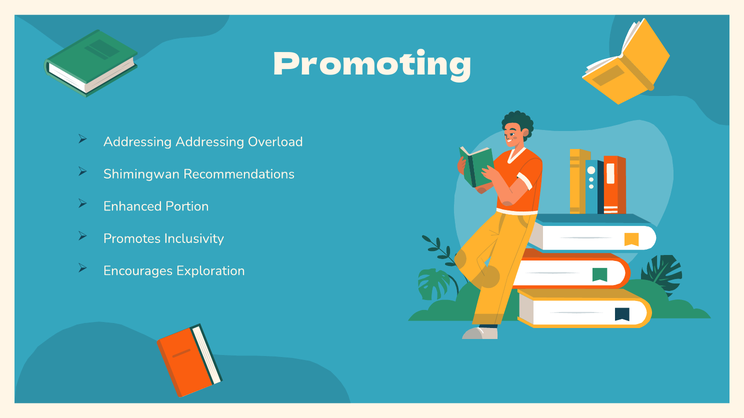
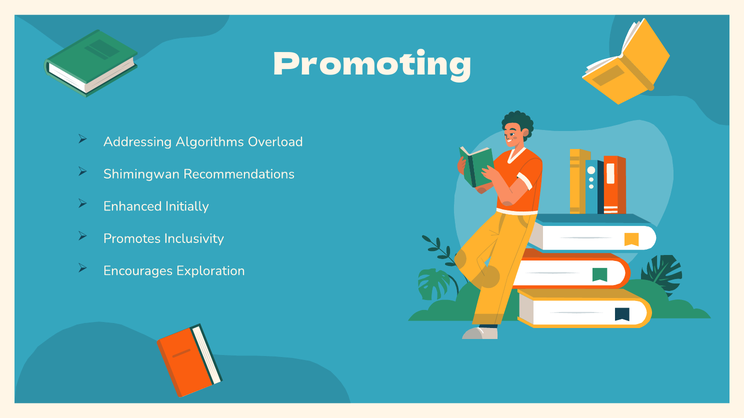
Addressing Addressing: Addressing -> Algorithms
Portion: Portion -> Initially
